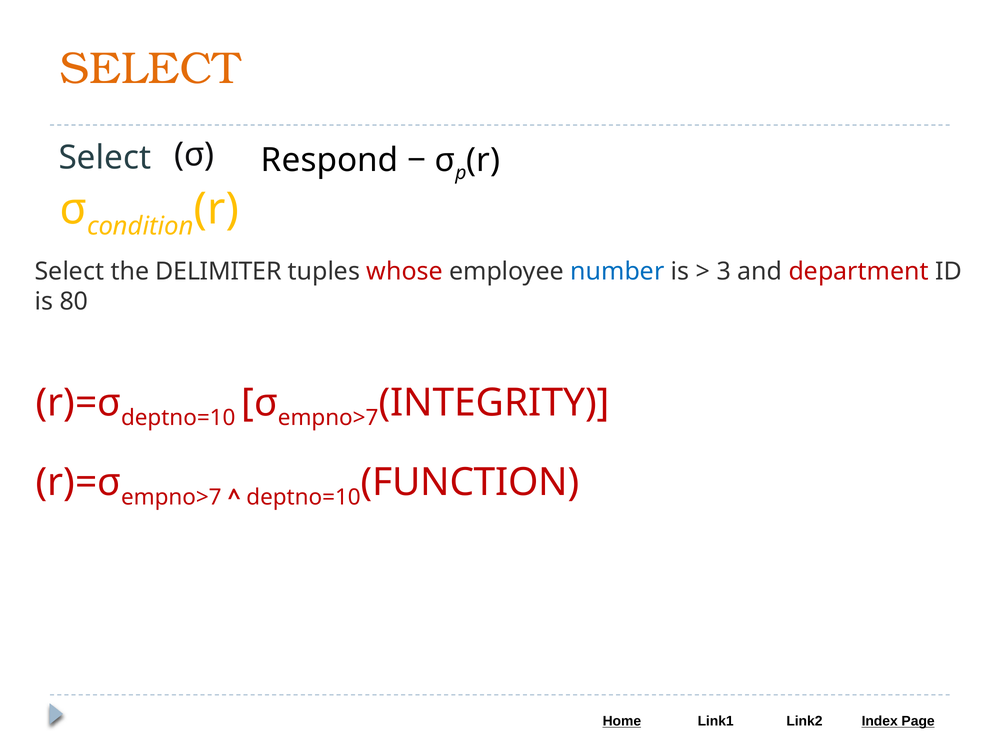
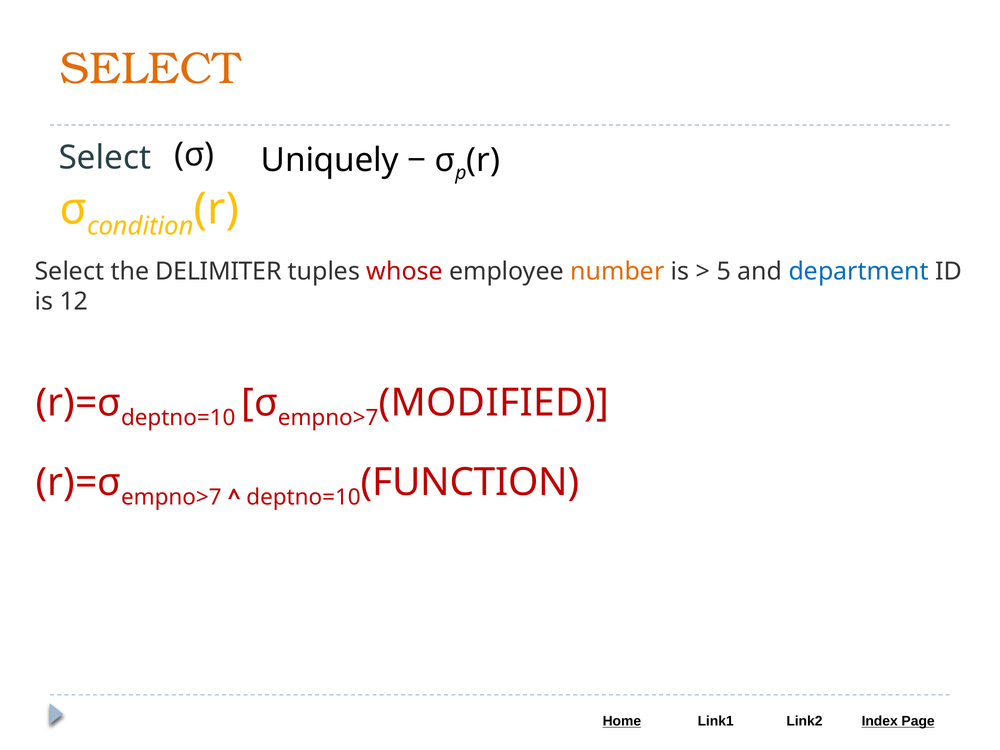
Respond: Respond -> Uniquely
number colour: blue -> orange
3: 3 -> 5
department colour: red -> blue
80: 80 -> 12
INTEGRITY: INTEGRITY -> MODIFIED
